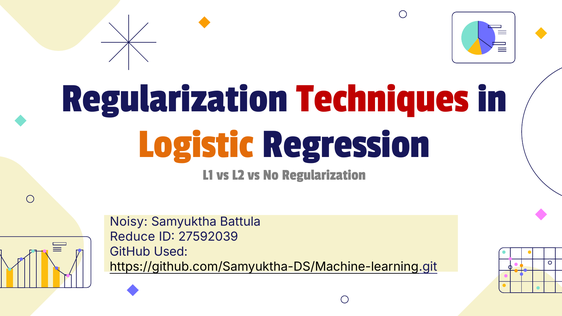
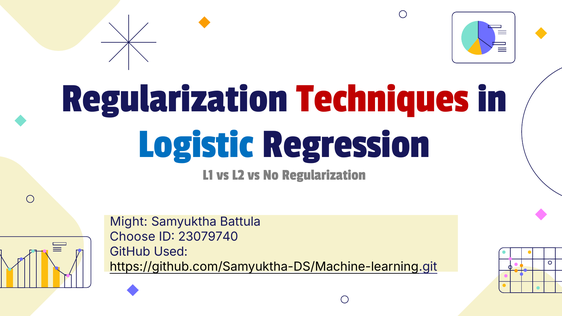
Logistic colour: orange -> blue
Noisy: Noisy -> Might
Reduce: Reduce -> Choose
27592039: 27592039 -> 23079740
